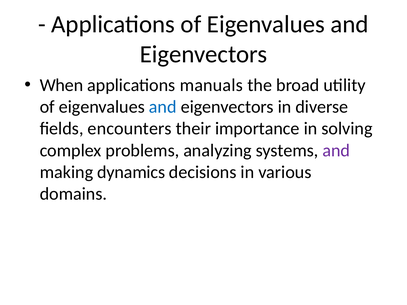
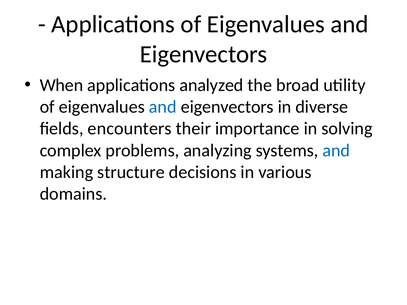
manuals: manuals -> analyzed
and at (336, 151) colour: purple -> blue
dynamics: dynamics -> structure
